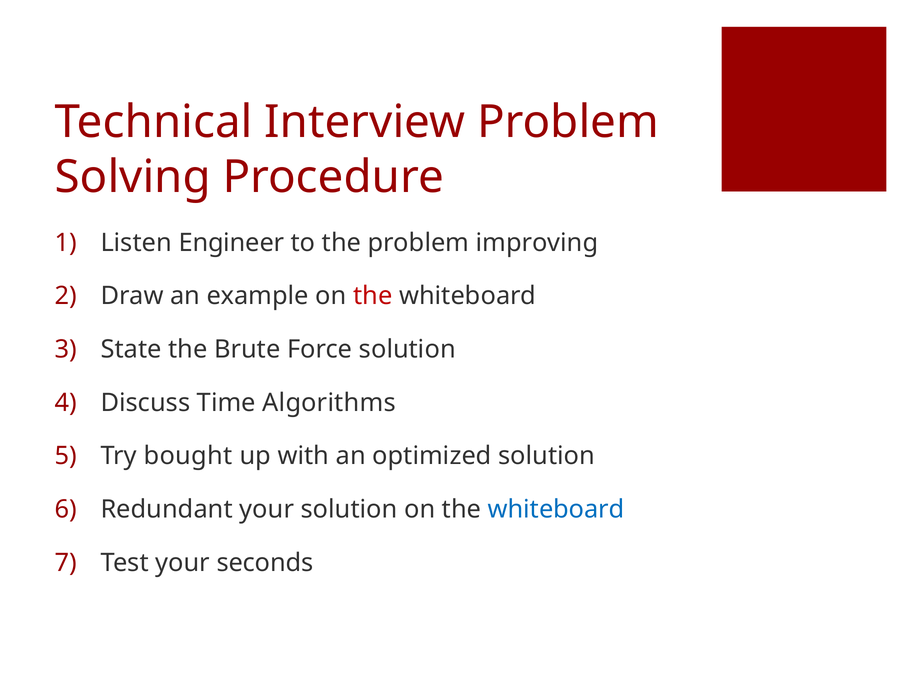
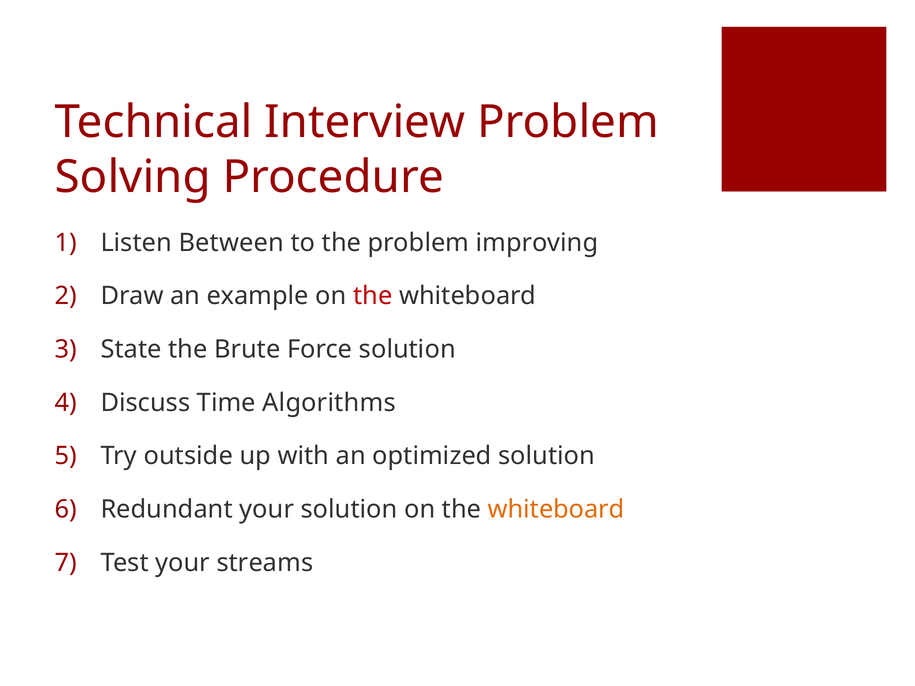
Engineer: Engineer -> Between
bought: bought -> outside
whiteboard at (556, 510) colour: blue -> orange
seconds: seconds -> streams
